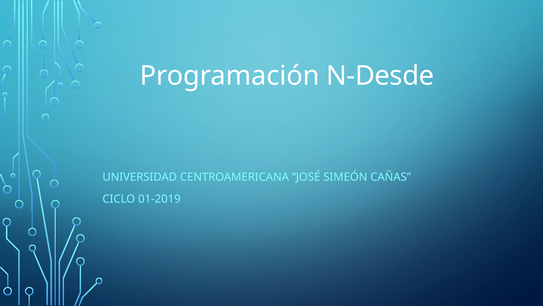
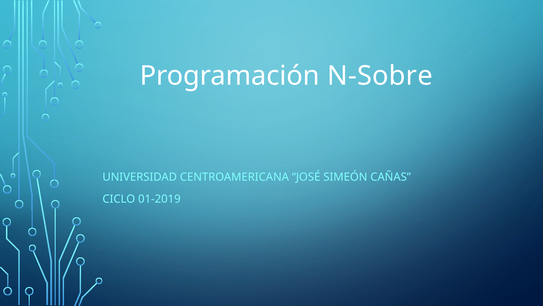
N-Desde: N-Desde -> N-Sobre
